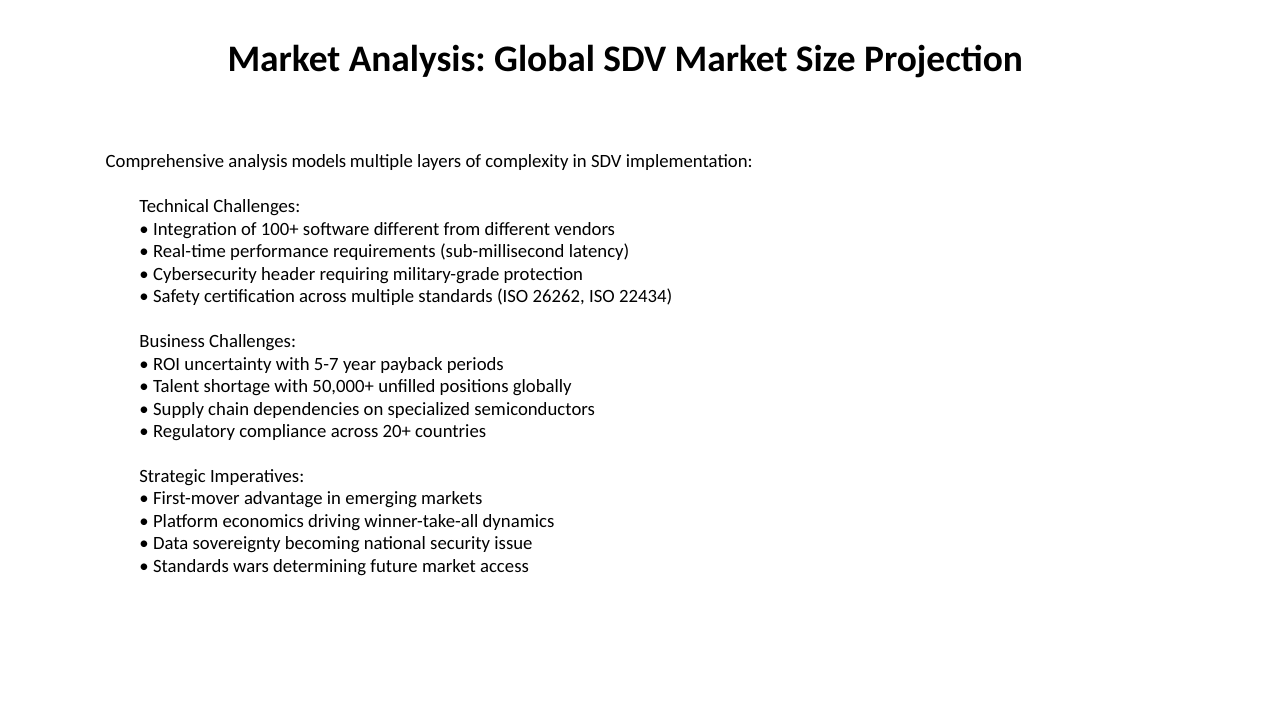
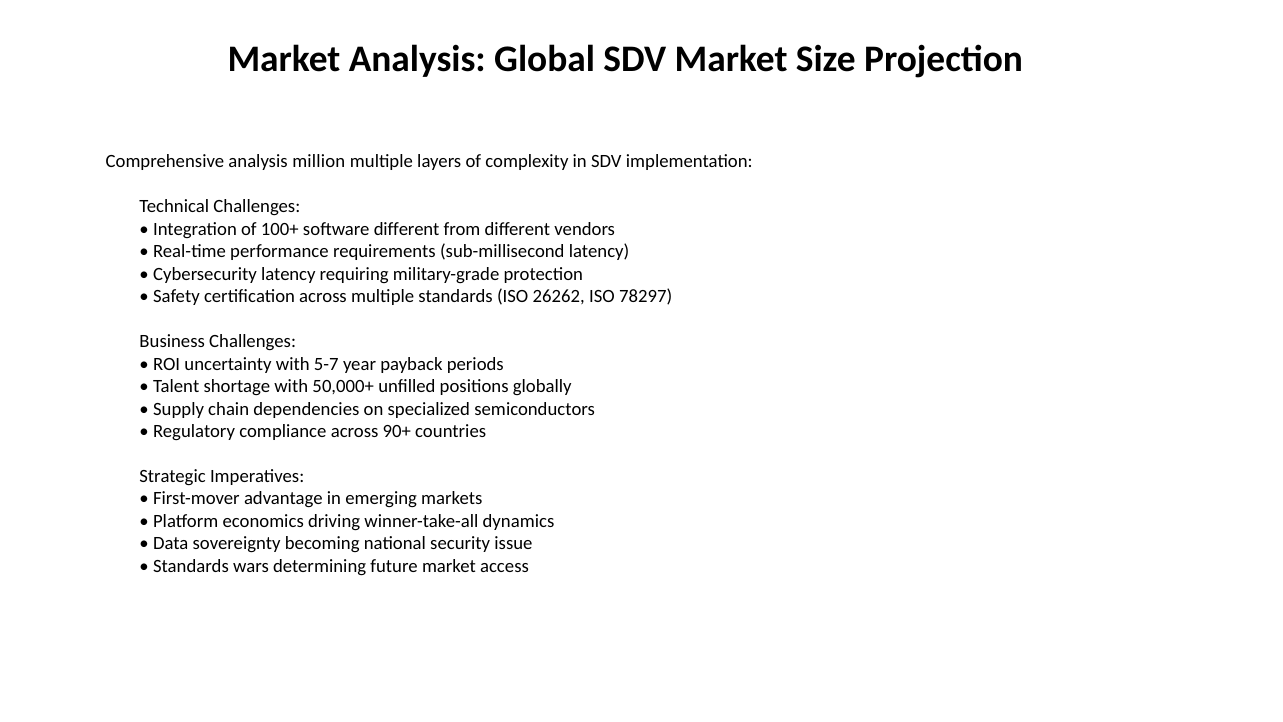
models: models -> million
Cybersecurity header: header -> latency
22434: 22434 -> 78297
20+: 20+ -> 90+
